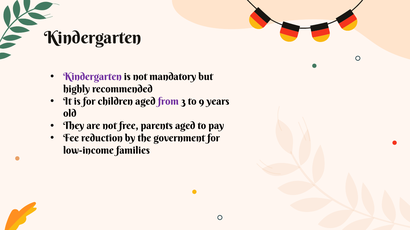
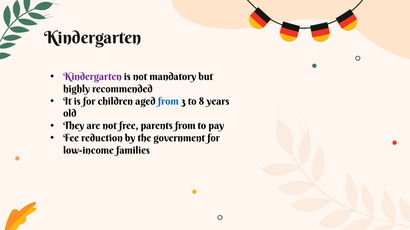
from at (168, 102) colour: purple -> blue
9: 9 -> 8
parents aged: aged -> from
